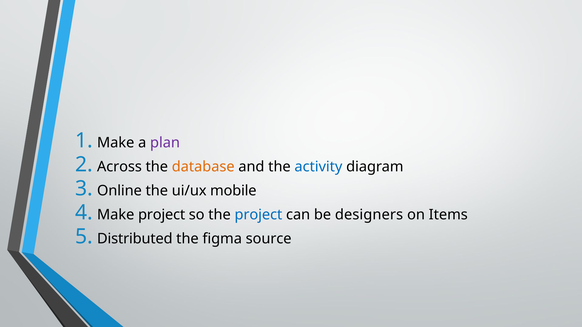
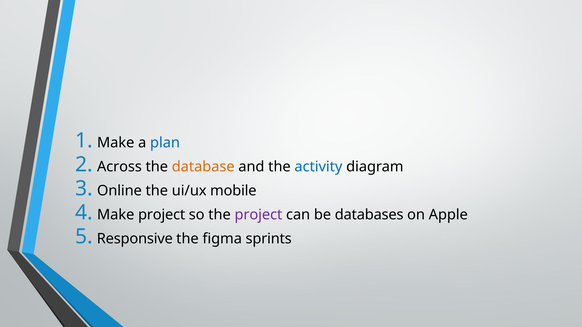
plan colour: purple -> blue
project at (258, 215) colour: blue -> purple
designers: designers -> databases
Items: Items -> Apple
Distributed: Distributed -> Responsive
source: source -> sprints
